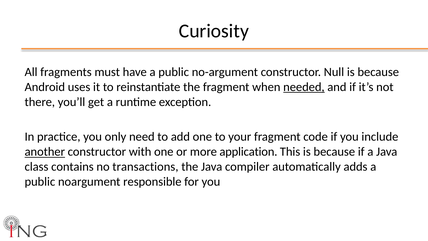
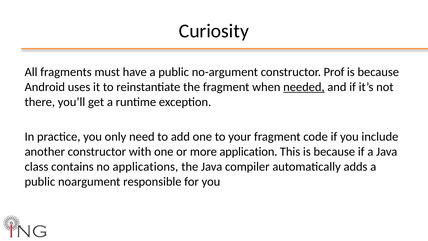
Null: Null -> Prof
another underline: present -> none
transactions: transactions -> applications
